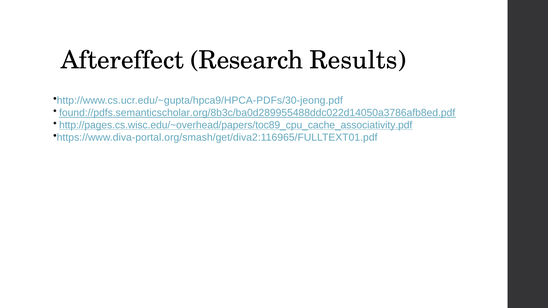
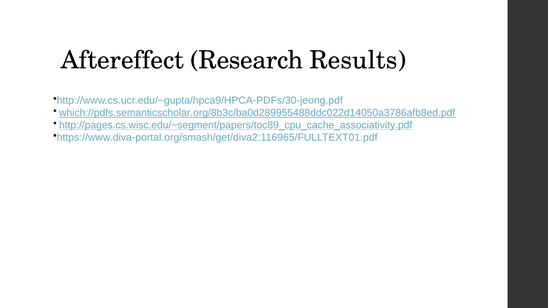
found://pdfs.semanticscholar.org/8b3c/ba0d289955488ddc022d14050a3786afb8ed.pdf: found://pdfs.semanticscholar.org/8b3c/ba0d289955488ddc022d14050a3786afb8ed.pdf -> which://pdfs.semanticscholar.org/8b3c/ba0d289955488ddc022d14050a3786afb8ed.pdf
http://pages.cs.wisc.edu/~overhead/papers/toc89_cpu_cache_associativity.pdf: http://pages.cs.wisc.edu/~overhead/papers/toc89_cpu_cache_associativity.pdf -> http://pages.cs.wisc.edu/~segment/papers/toc89_cpu_cache_associativity.pdf
